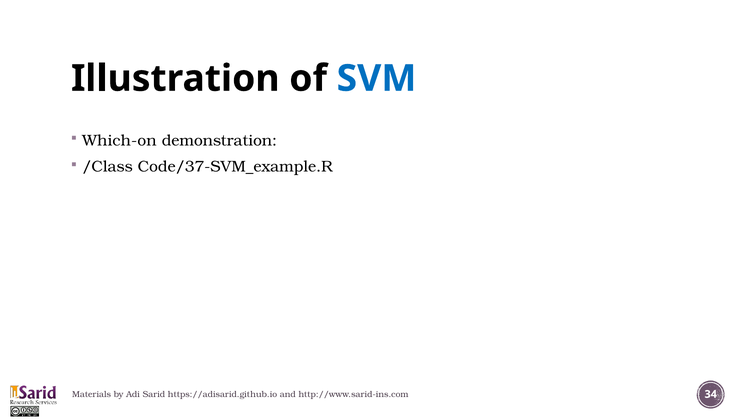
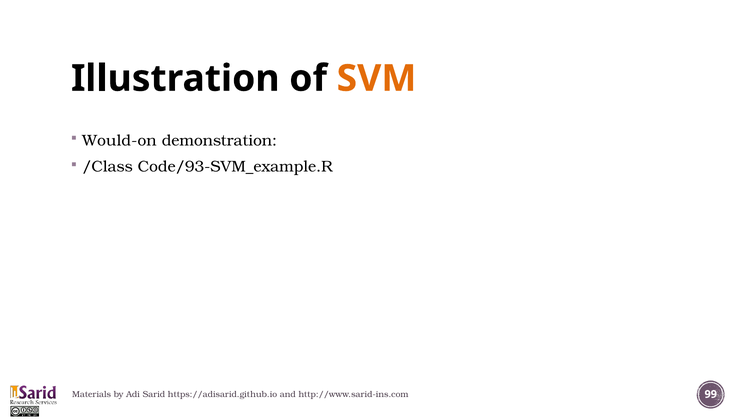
SVM colour: blue -> orange
Which-on: Which-on -> Would-on
Code/37-SVM_example.R: Code/37-SVM_example.R -> Code/93-SVM_example.R
34: 34 -> 99
